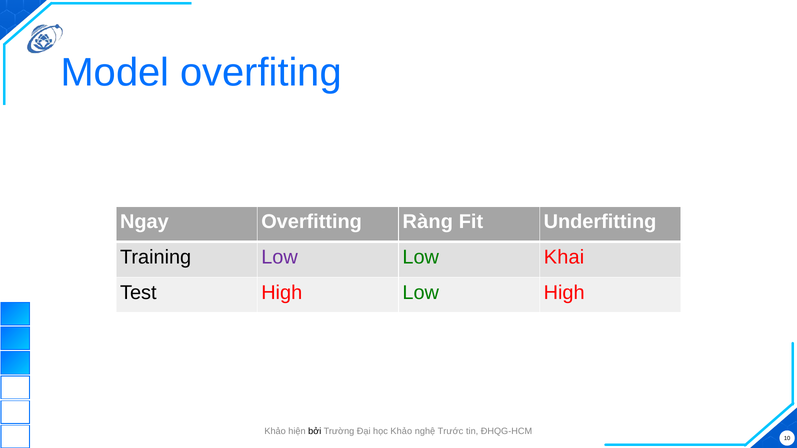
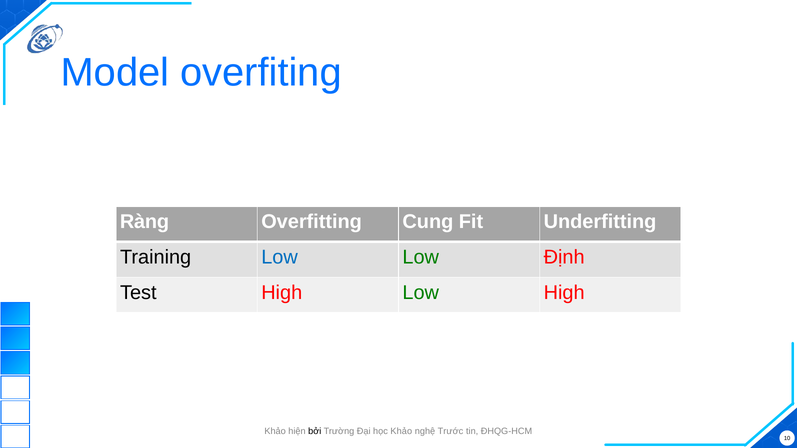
Ngay: Ngay -> Ràng
Ràng: Ràng -> Cung
Low at (280, 257) colour: purple -> blue
Khai: Khai -> Định
